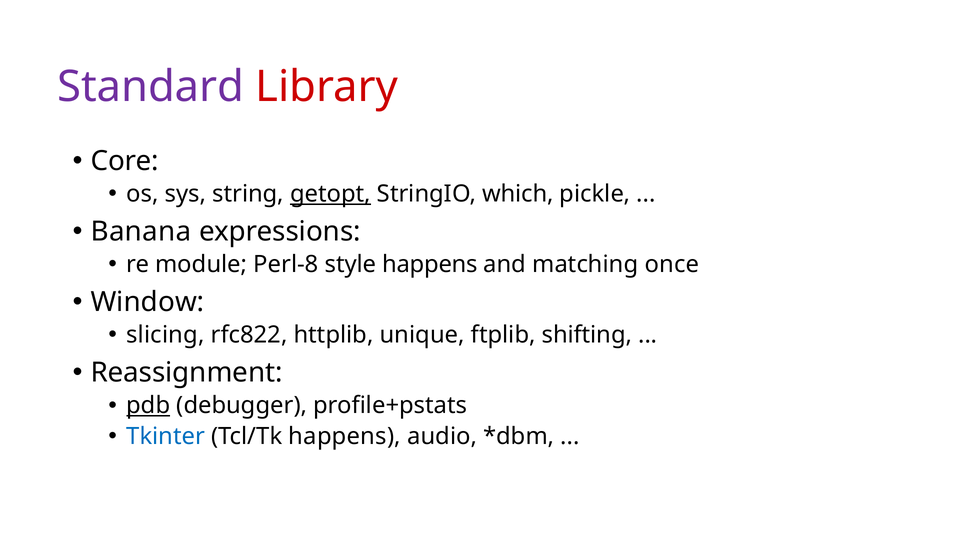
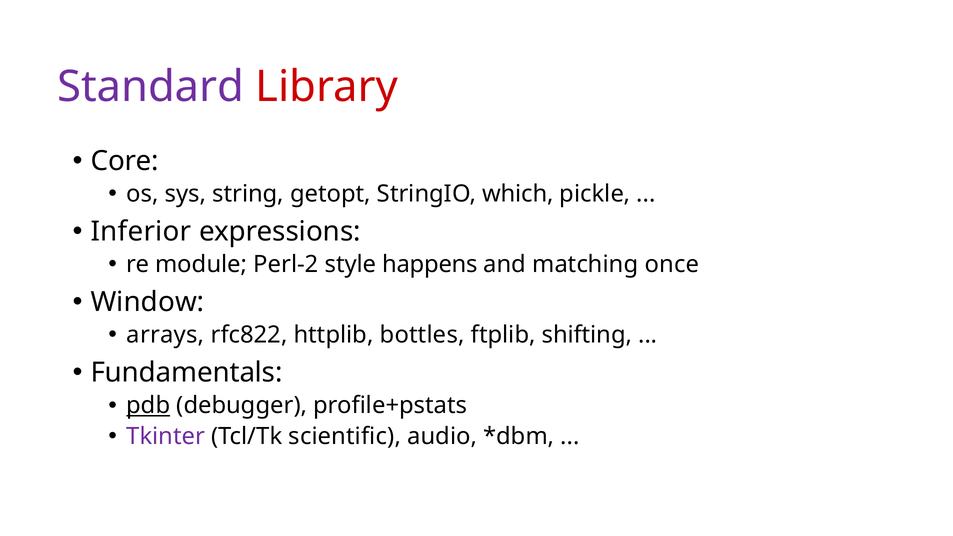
getopt underline: present -> none
Banana: Banana -> Inferior
Perl-8: Perl-8 -> Perl-2
slicing: slicing -> arrays
unique: unique -> bottles
Reassignment: Reassignment -> Fundamentals
Tkinter colour: blue -> purple
Tcl/Tk happens: happens -> scientific
